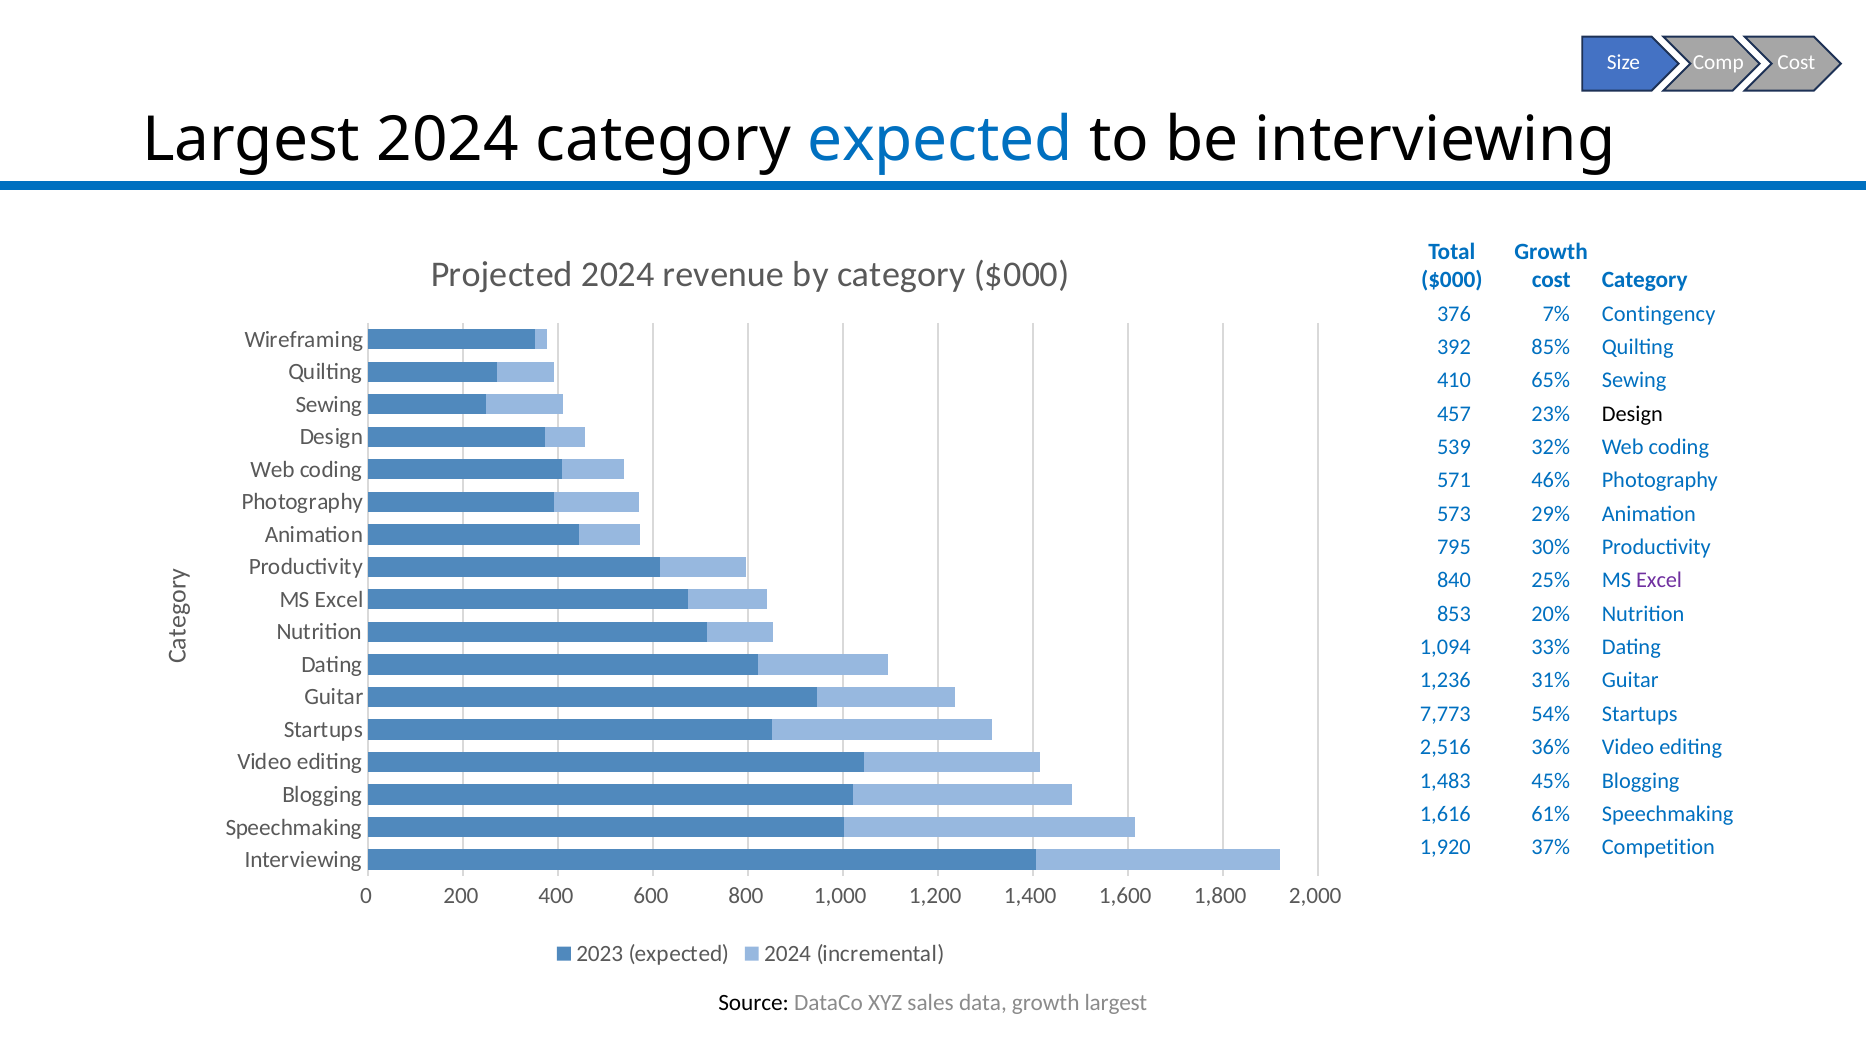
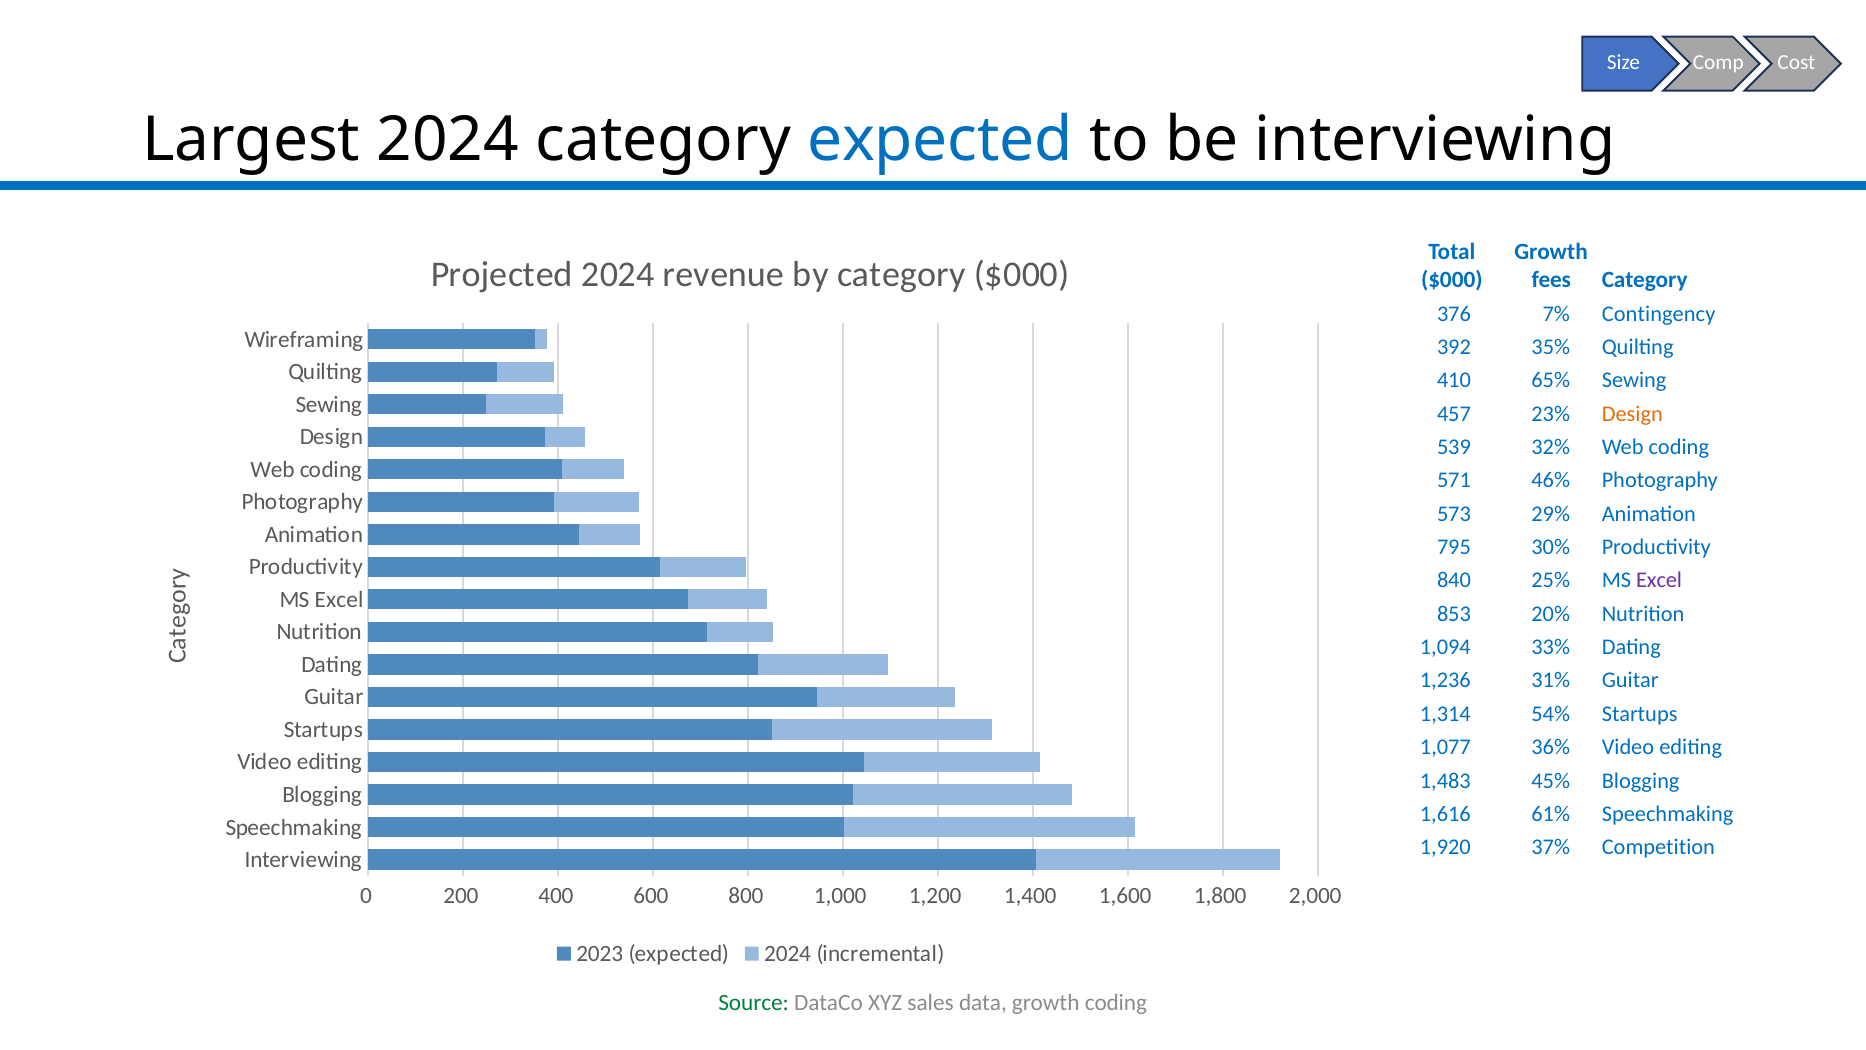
cost at (1551, 280): cost -> fees
85%: 85% -> 35%
Design at (1632, 414) colour: black -> orange
7,773: 7,773 -> 1,314
2,516: 2,516 -> 1,077
Source colour: black -> green
growth largest: largest -> coding
